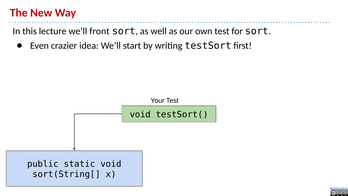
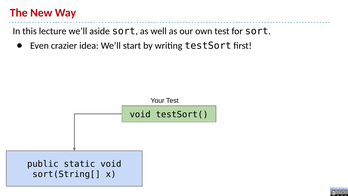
front: front -> aside
